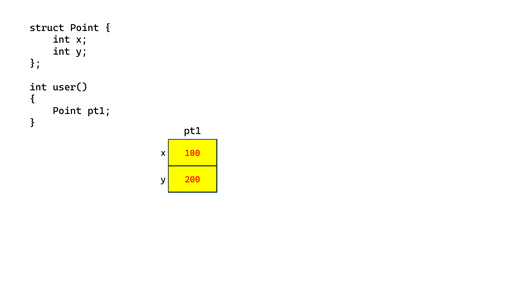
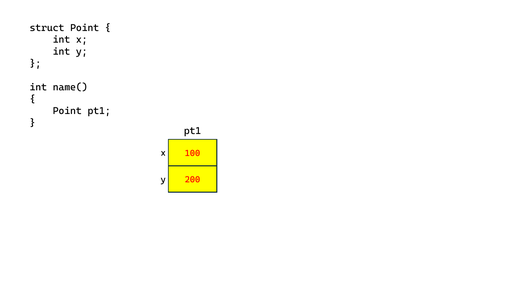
user(: user( -> name(
